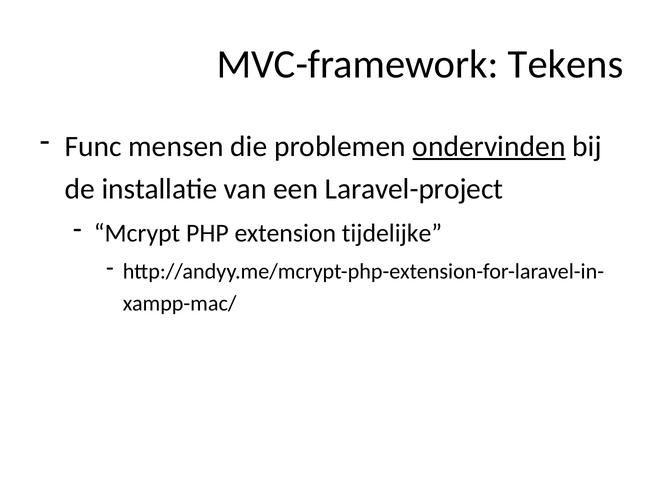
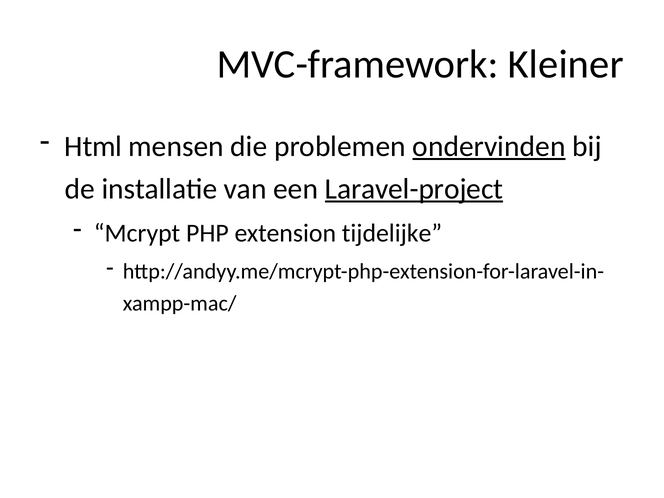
Tekens: Tekens -> Kleiner
Func: Func -> Html
Laravel-project underline: none -> present
